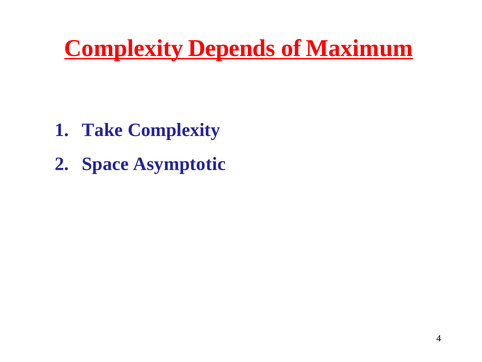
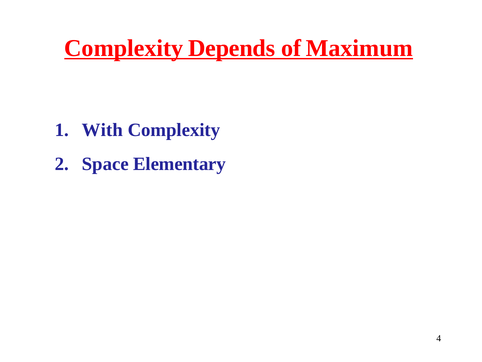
Take: Take -> With
Asymptotic: Asymptotic -> Elementary
